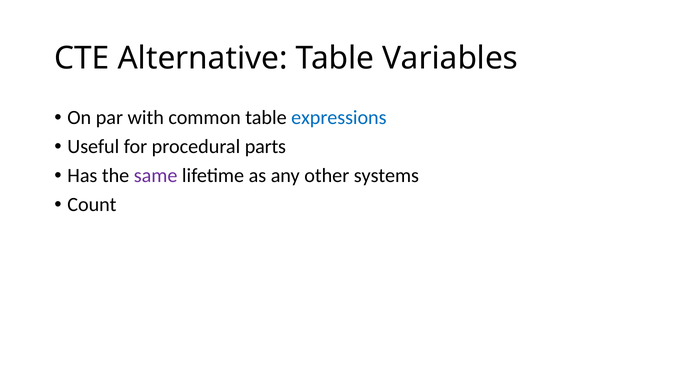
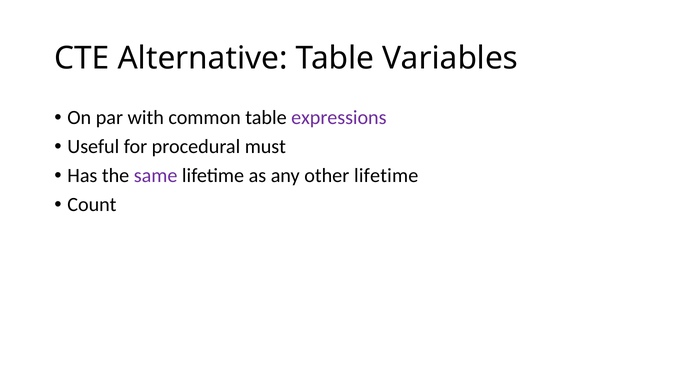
expressions colour: blue -> purple
parts: parts -> must
other systems: systems -> lifetime
